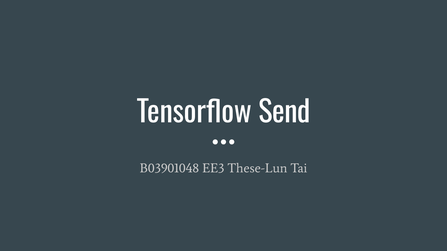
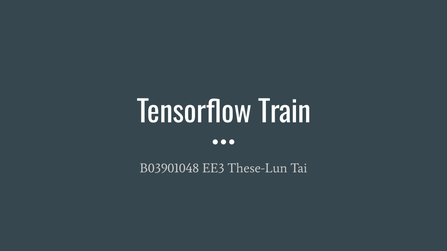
Send: Send -> Train
